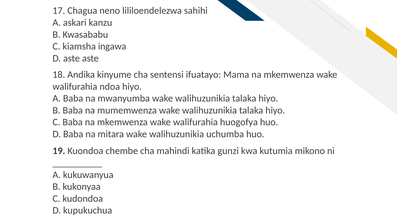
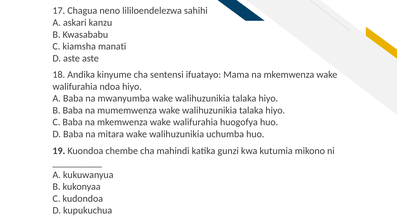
ingawa: ingawa -> manati
